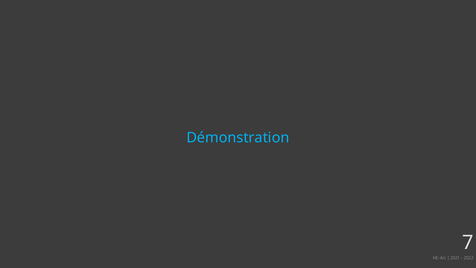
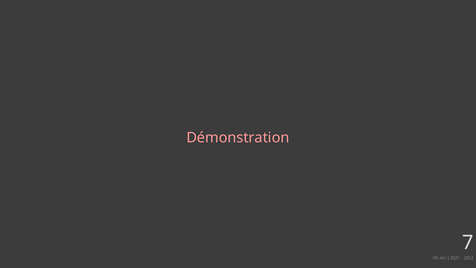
Démonstration colour: light blue -> pink
